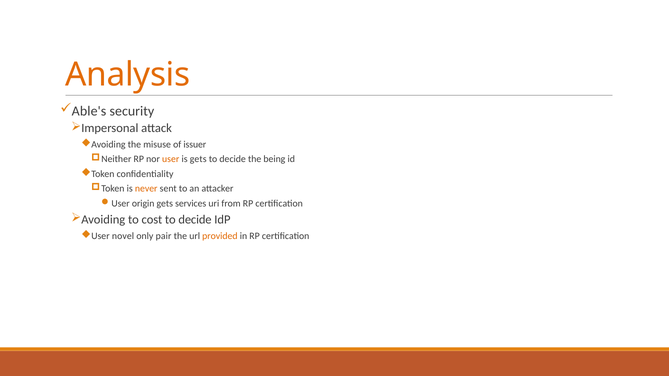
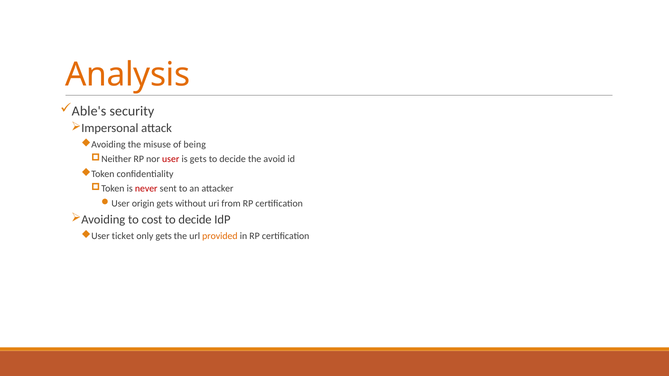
issuer: issuer -> being
user colour: orange -> red
being: being -> avoid
never colour: orange -> red
services: services -> without
novel: novel -> ticket
only pair: pair -> gets
